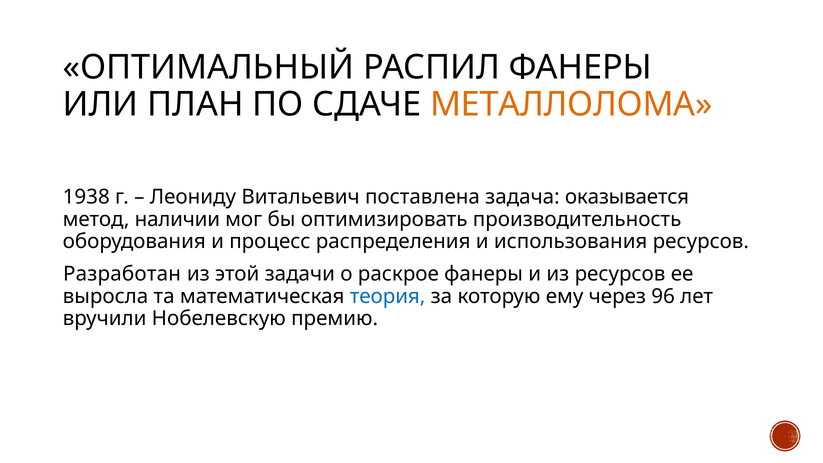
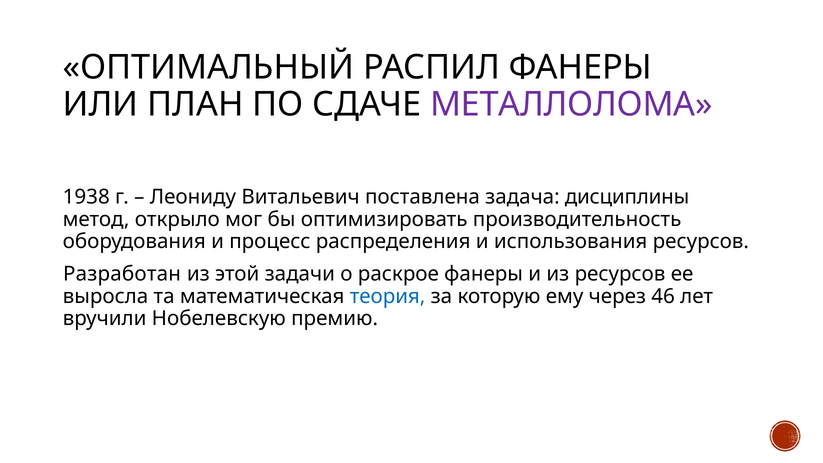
МЕТАЛЛОЛОМА colour: orange -> purple
оказывается: оказывается -> дисциплины
наличии: наличии -> открыло
96: 96 -> 46
